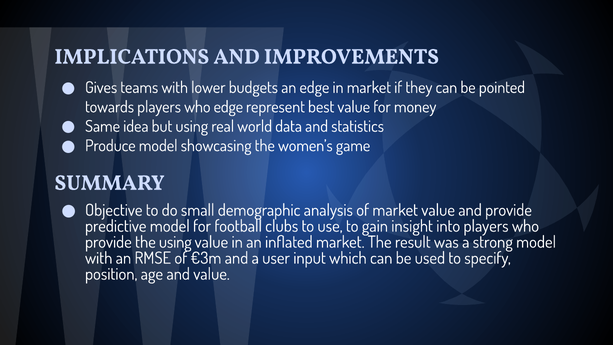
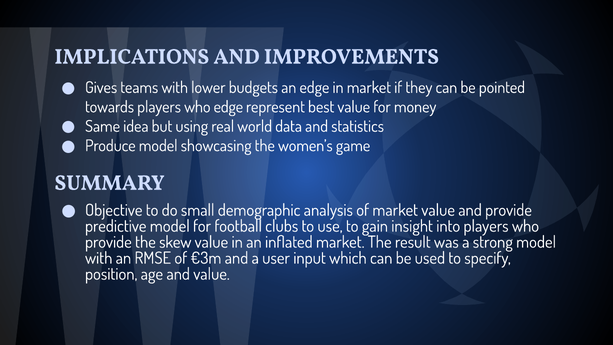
the using: using -> skew
